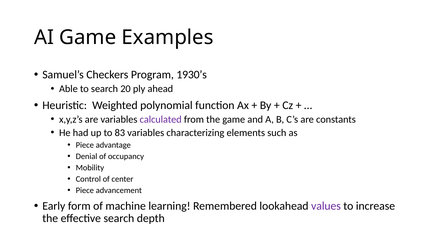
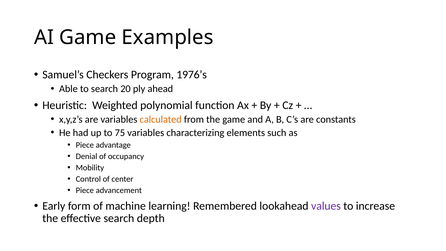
1930’s: 1930’s -> 1976’s
calculated colour: purple -> orange
83: 83 -> 75
